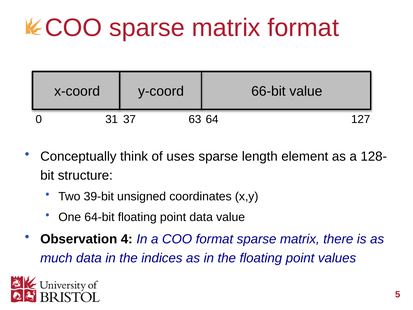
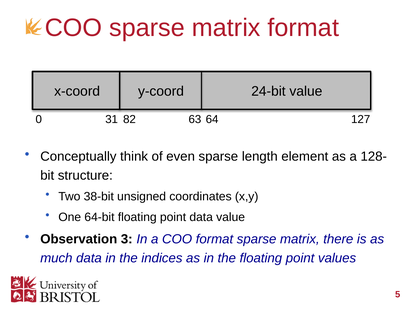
66-bit: 66-bit -> 24-bit
37: 37 -> 82
uses: uses -> even
39-bit: 39-bit -> 38-bit
4: 4 -> 3
